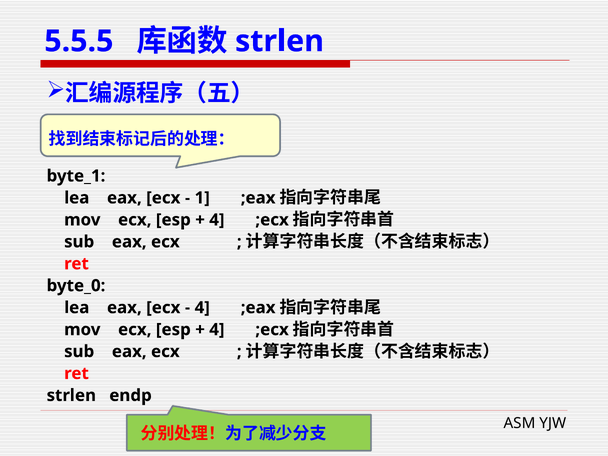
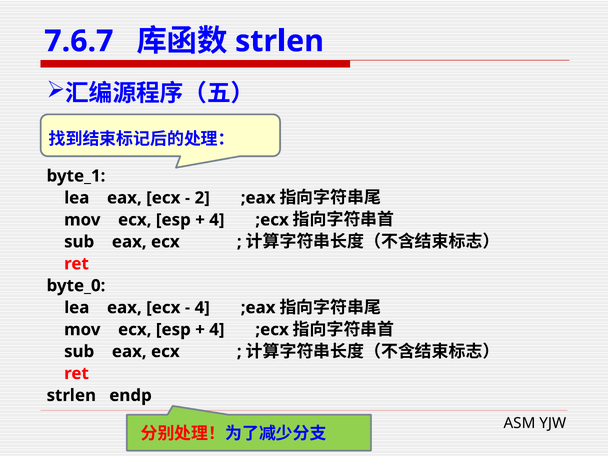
5.5.5: 5.5.5 -> 7.6.7
1: 1 -> 2
